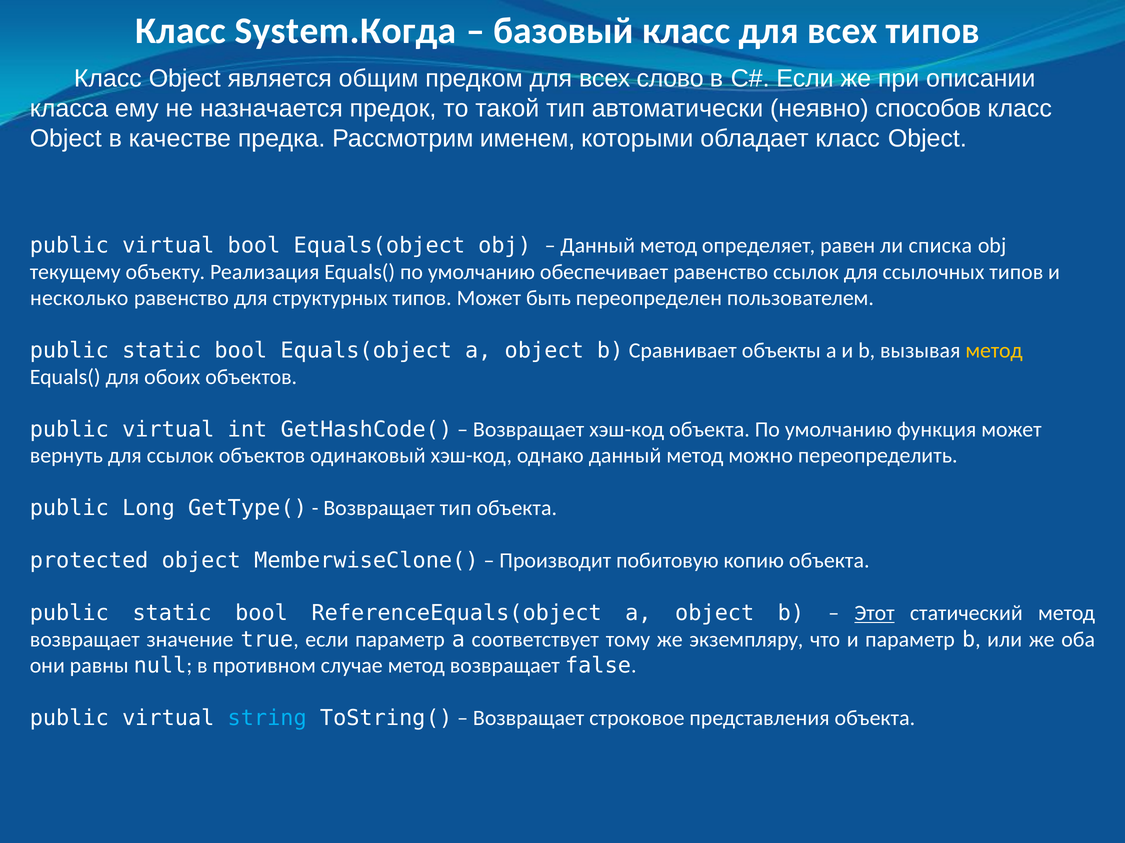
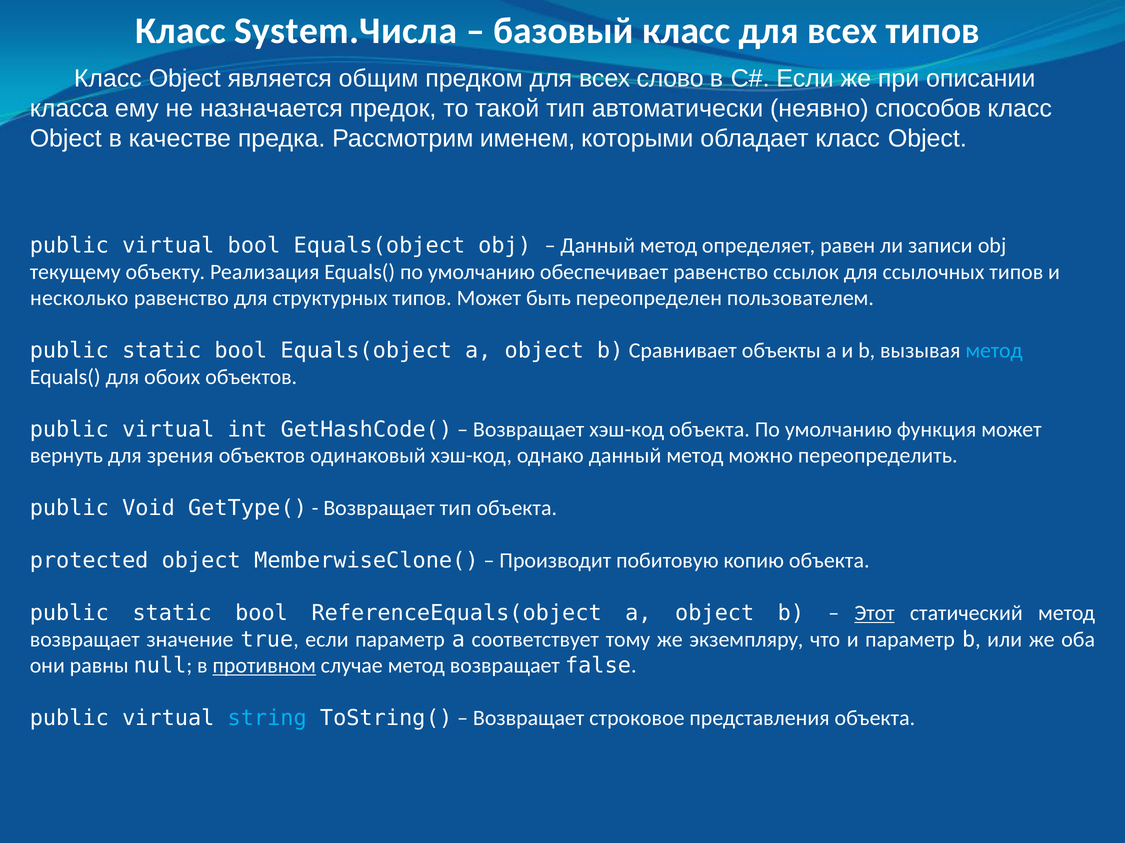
System.Когда: System.Когда -> System.Числа
списка: списка -> записи
метод at (994, 351) colour: yellow -> light blue
для ссылок: ссылок -> зрения
Long: Long -> Void
противном underline: none -> present
